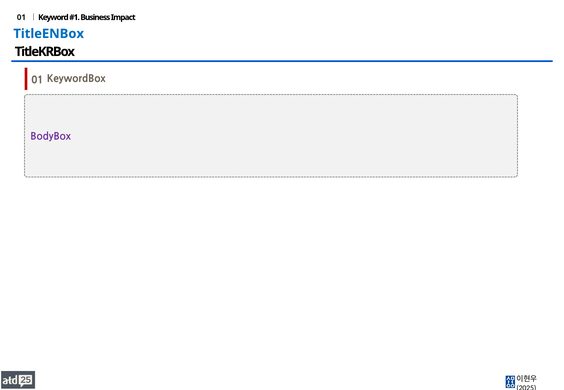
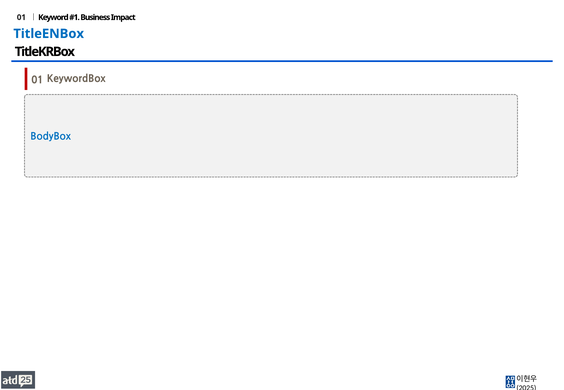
BodyBox colour: purple -> blue
